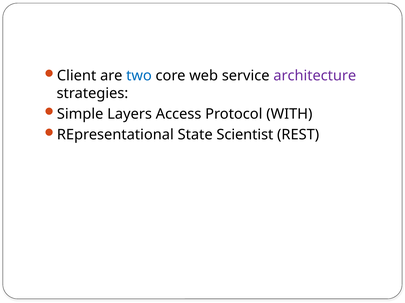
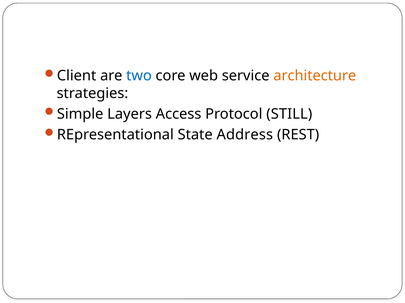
architecture colour: purple -> orange
WITH: WITH -> STILL
Scientist: Scientist -> Address
